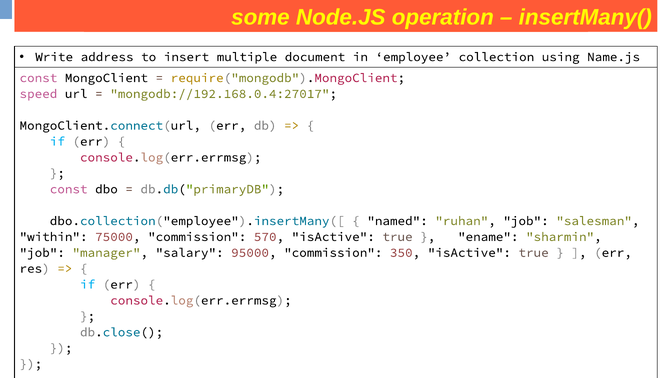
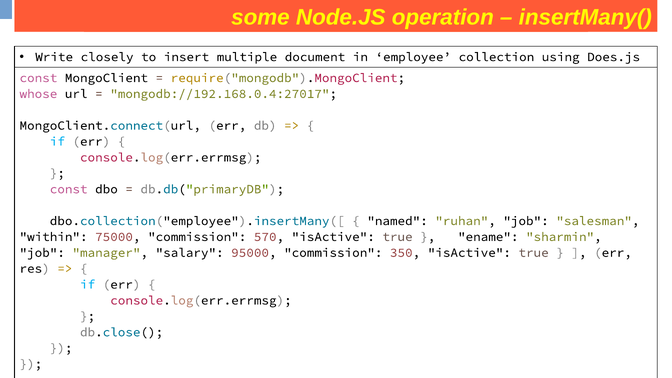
address: address -> closely
Name.js: Name.js -> Does.js
speed: speed -> whose
